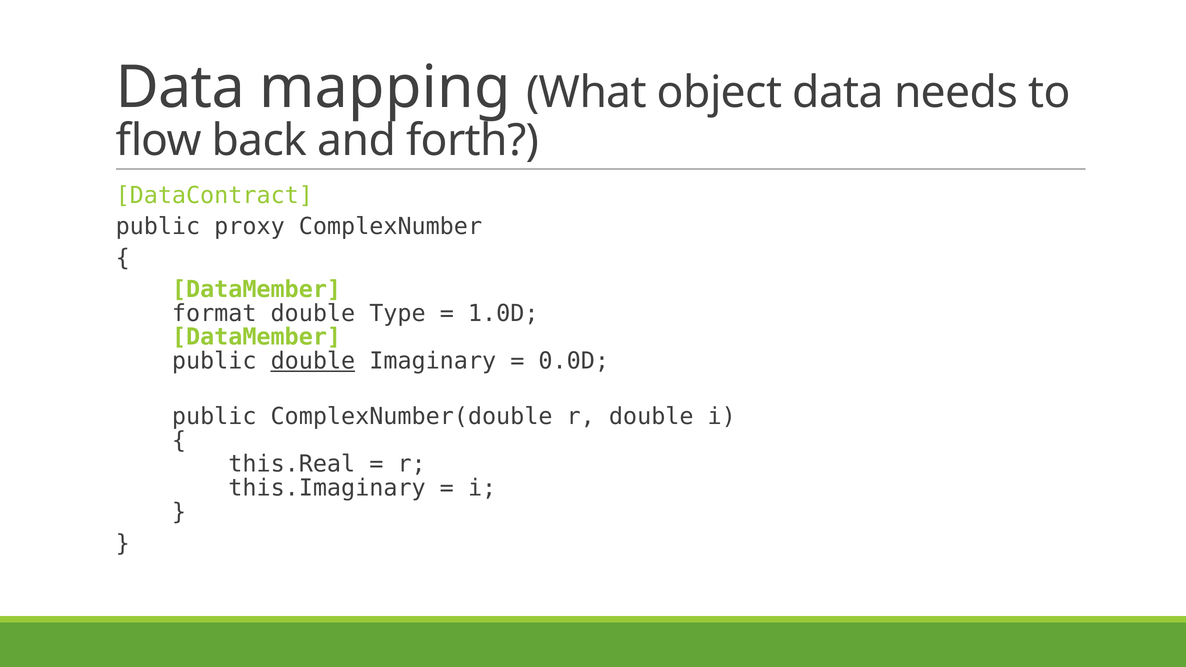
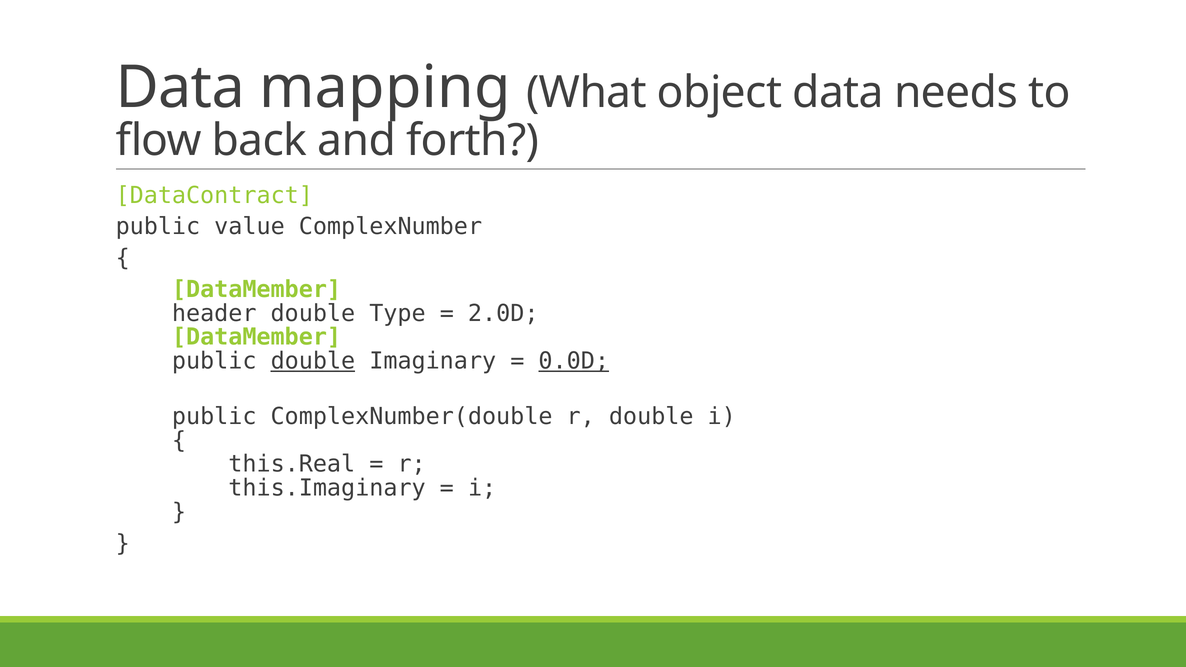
proxy: proxy -> value
format: format -> header
1.0D: 1.0D -> 2.0D
0.0D underline: none -> present
